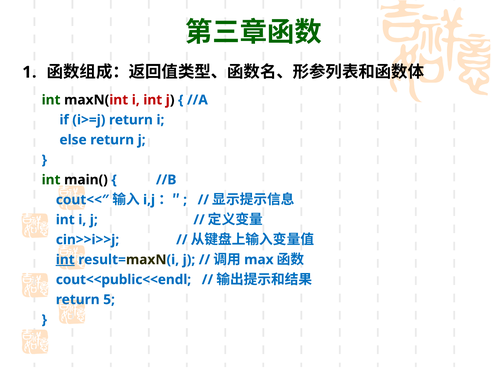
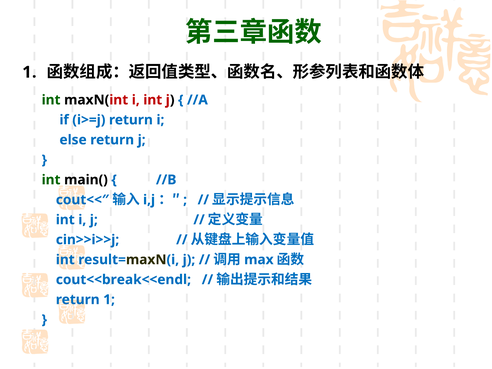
int at (65, 260) underline: present -> none
cout<<public<<endl: cout<<public<<endl -> cout<<break<<endl
return 5: 5 -> 1
